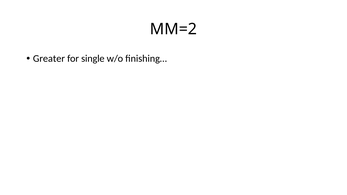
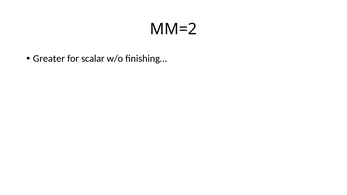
single: single -> scalar
